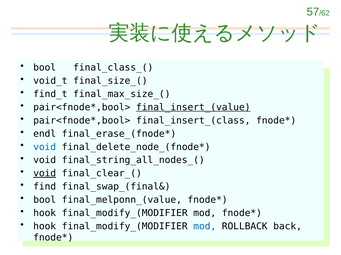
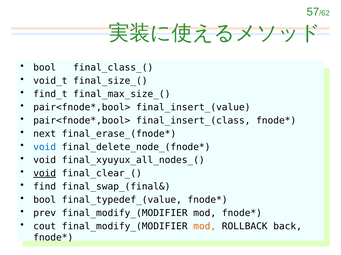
final_insert_(value underline: present -> none
endl: endl -> next
final_string_all_nodes_(: final_string_all_nodes_( -> final_xyuyux_all_nodes_(
final_melponn_(value: final_melponn_(value -> final_typedef_(value
hook at (45, 214): hook -> prev
hook at (45, 227): hook -> cout
mod at (205, 227) colour: blue -> orange
